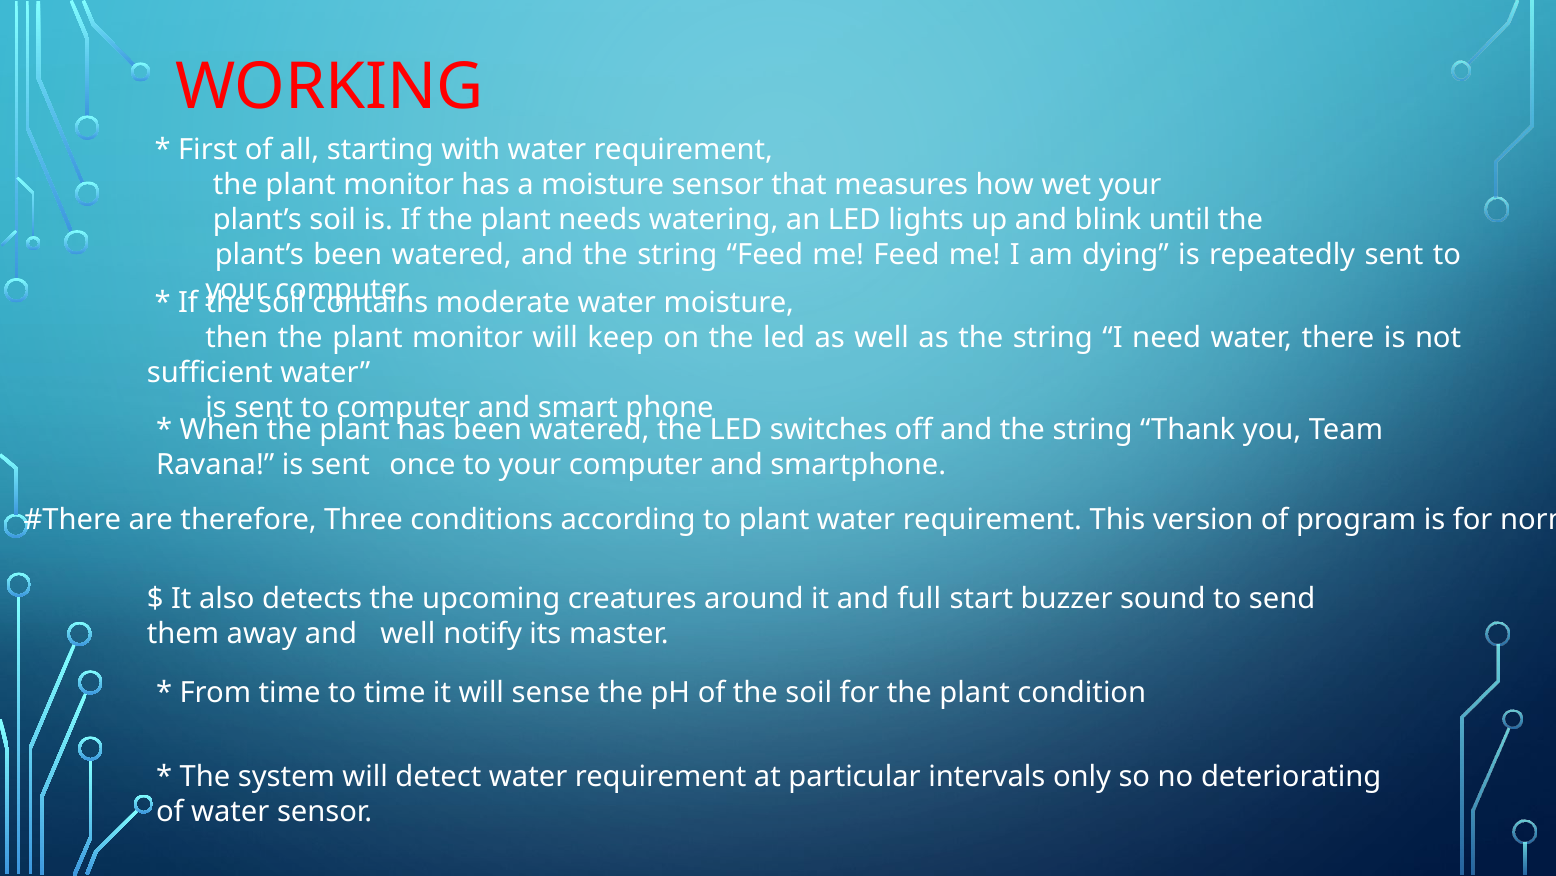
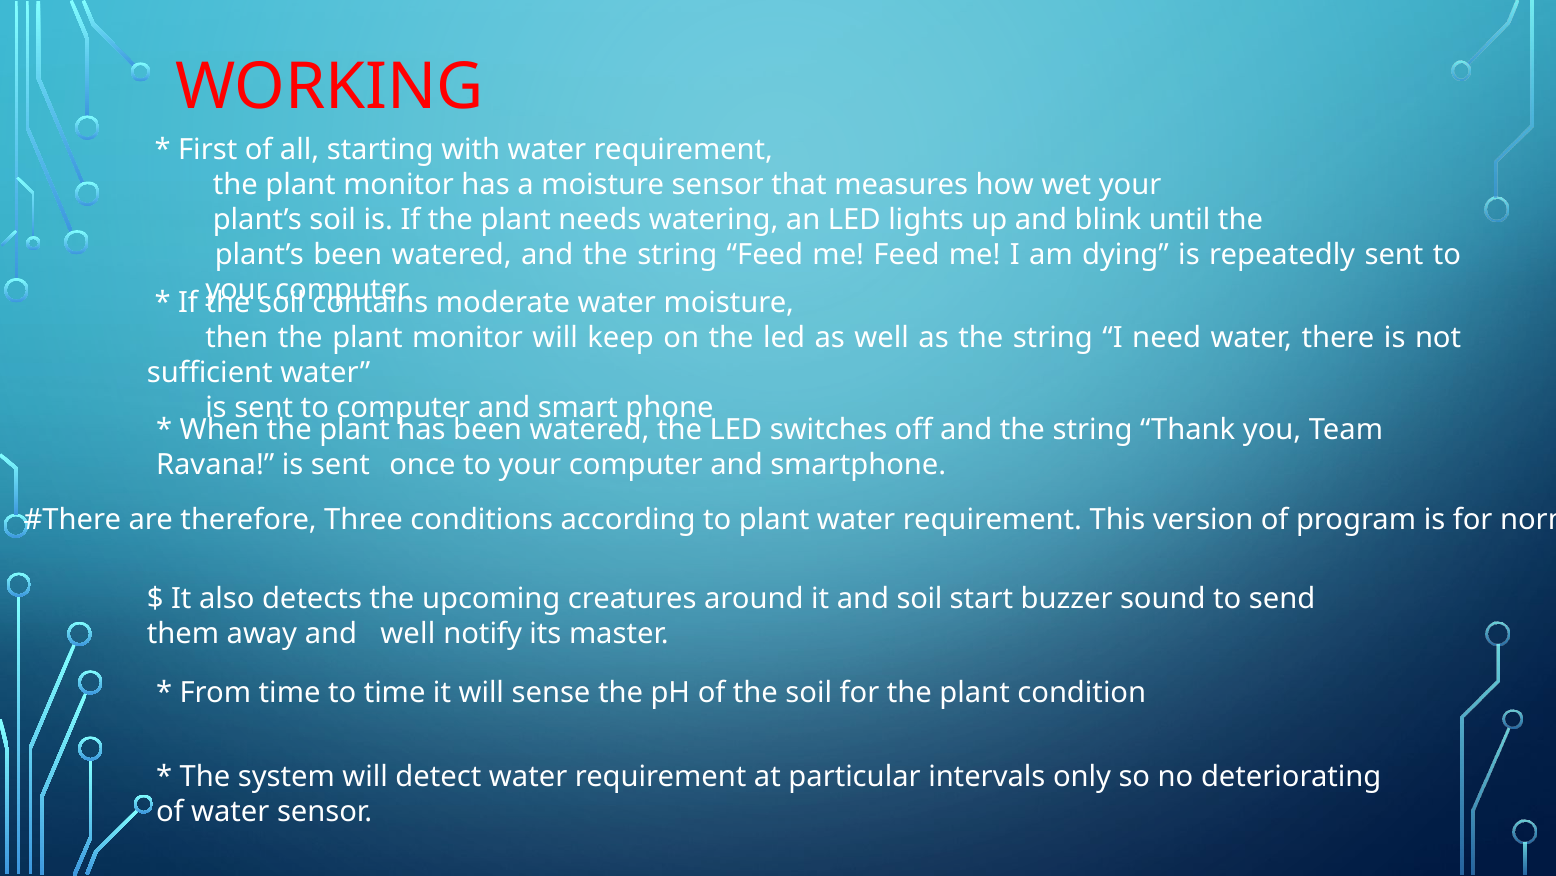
and full: full -> soil
